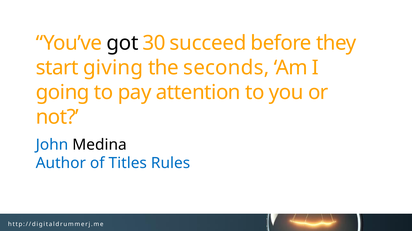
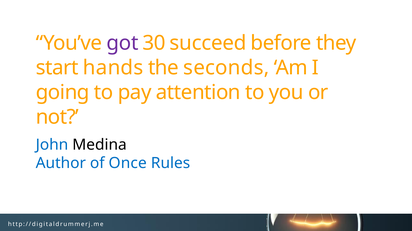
got colour: black -> purple
giving: giving -> hands
Titles: Titles -> Once
